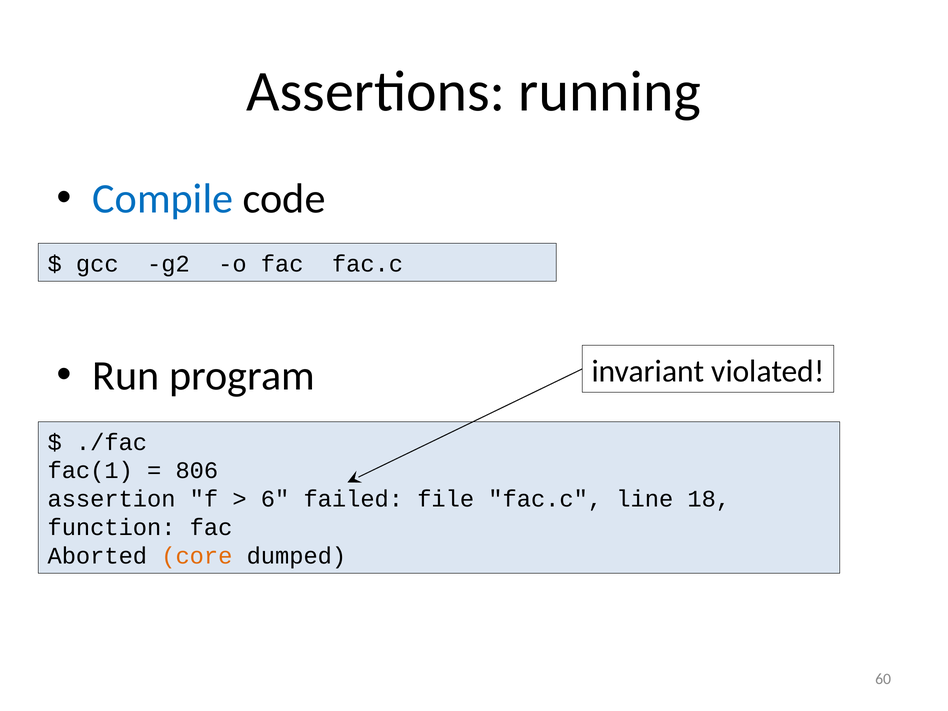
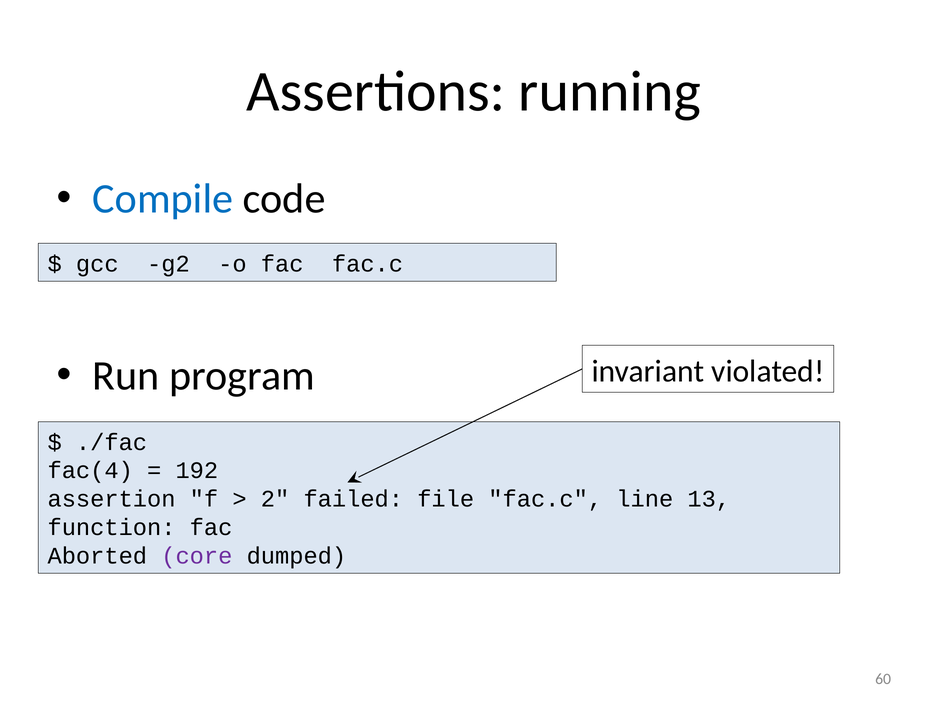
fac(1: fac(1 -> fac(4
806: 806 -> 192
6: 6 -> 2
18: 18 -> 13
core colour: orange -> purple
